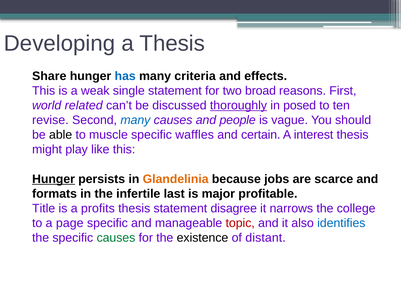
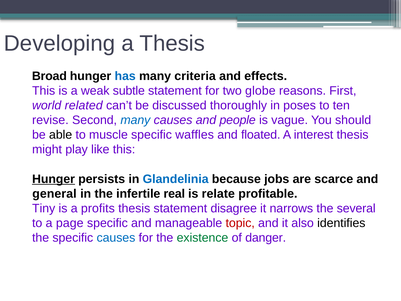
Share: Share -> Broad
single: single -> subtle
broad: broad -> globe
thoroughly underline: present -> none
posed: posed -> poses
certain: certain -> floated
Glandelinia colour: orange -> blue
formats: formats -> general
last: last -> real
major: major -> relate
Title: Title -> Tiny
college: college -> several
identifies colour: blue -> black
causes at (116, 238) colour: green -> blue
existence colour: black -> green
distant: distant -> danger
